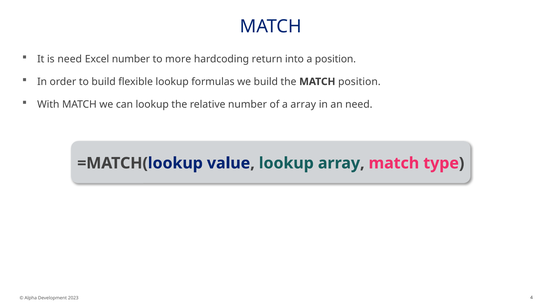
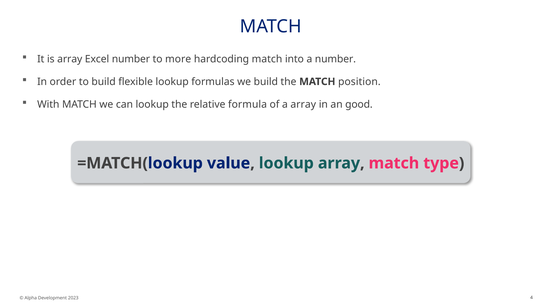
is need: need -> array
hardcoding return: return -> match
a position: position -> number
relative number: number -> formula
an need: need -> good
